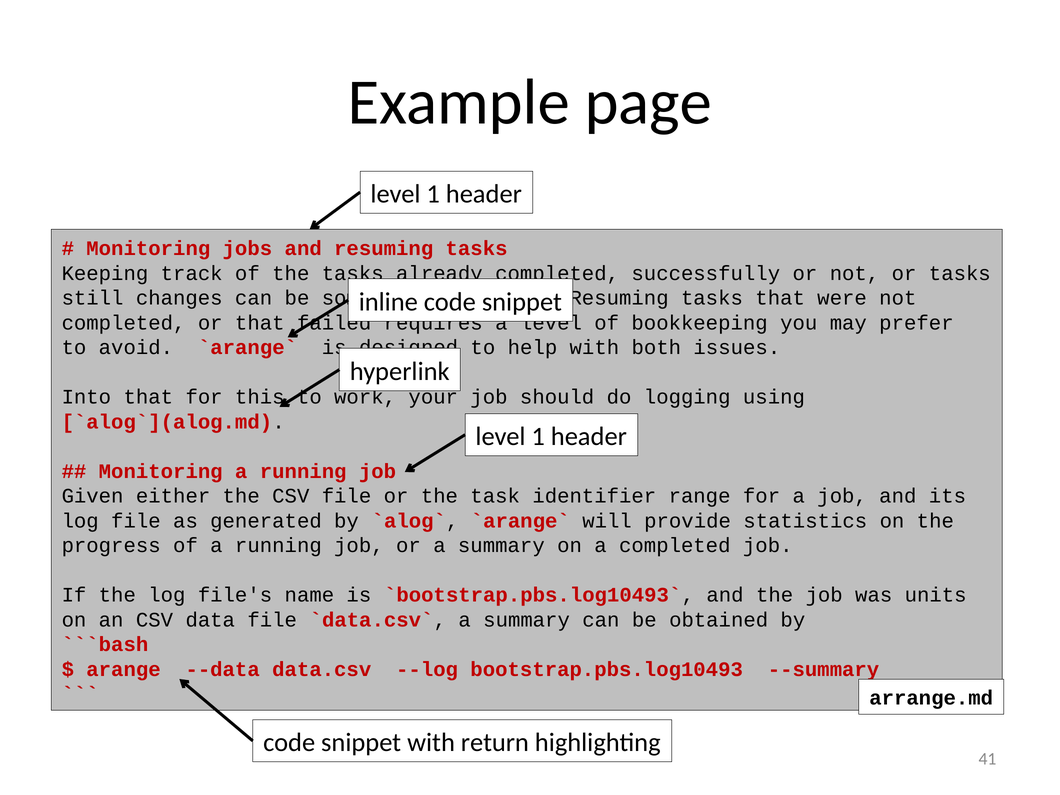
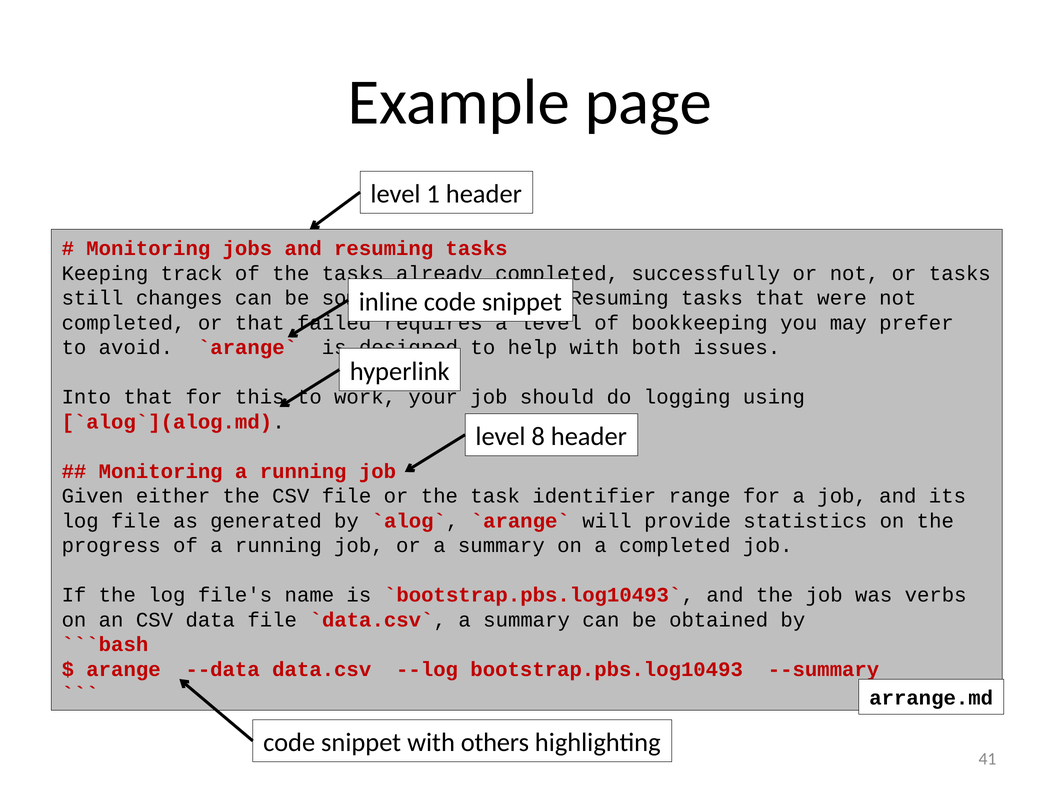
1 at (538, 437): 1 -> 8
units: units -> verbs
return: return -> others
